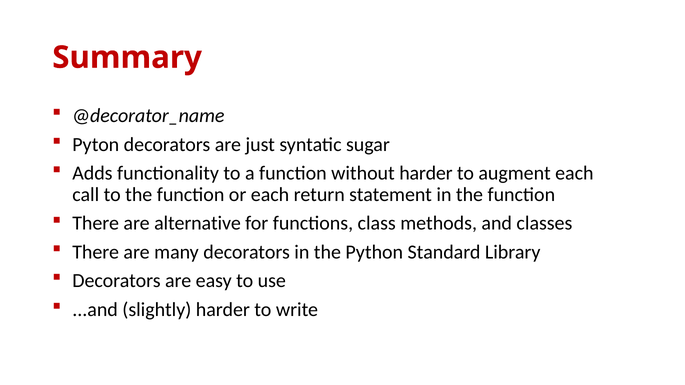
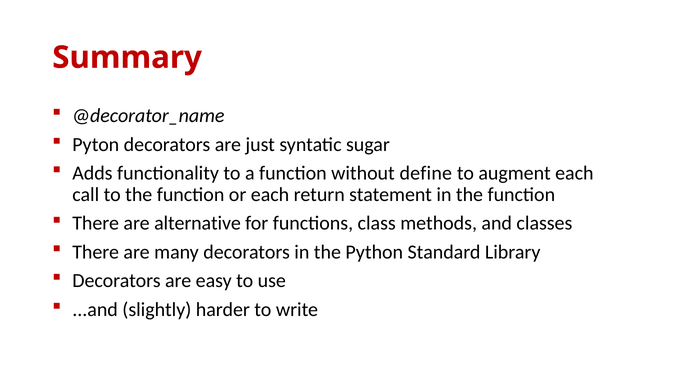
without harder: harder -> define
